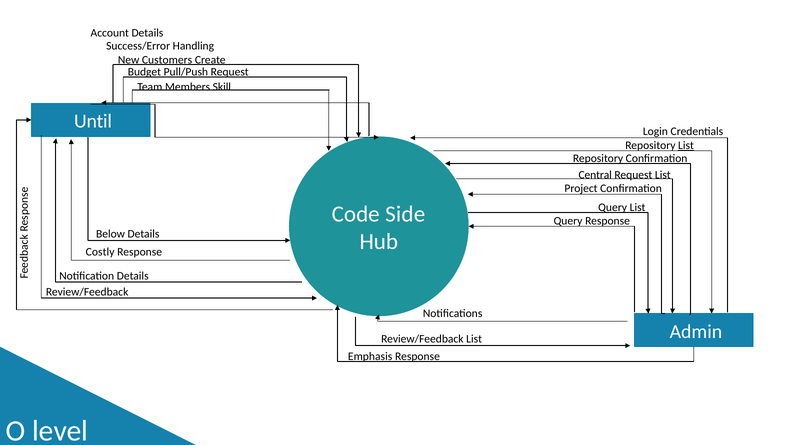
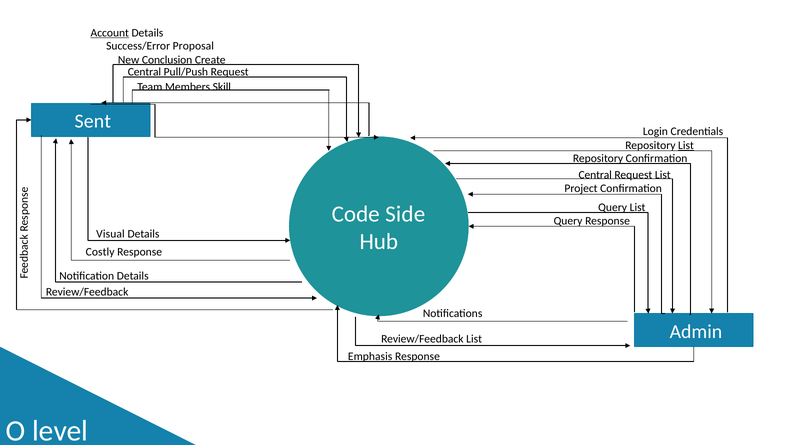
Account underline: none -> present
Handling: Handling -> Proposal
Customers: Customers -> Conclusion
Budget at (144, 72): Budget -> Central
Until: Until -> Sent
Below: Below -> Visual
